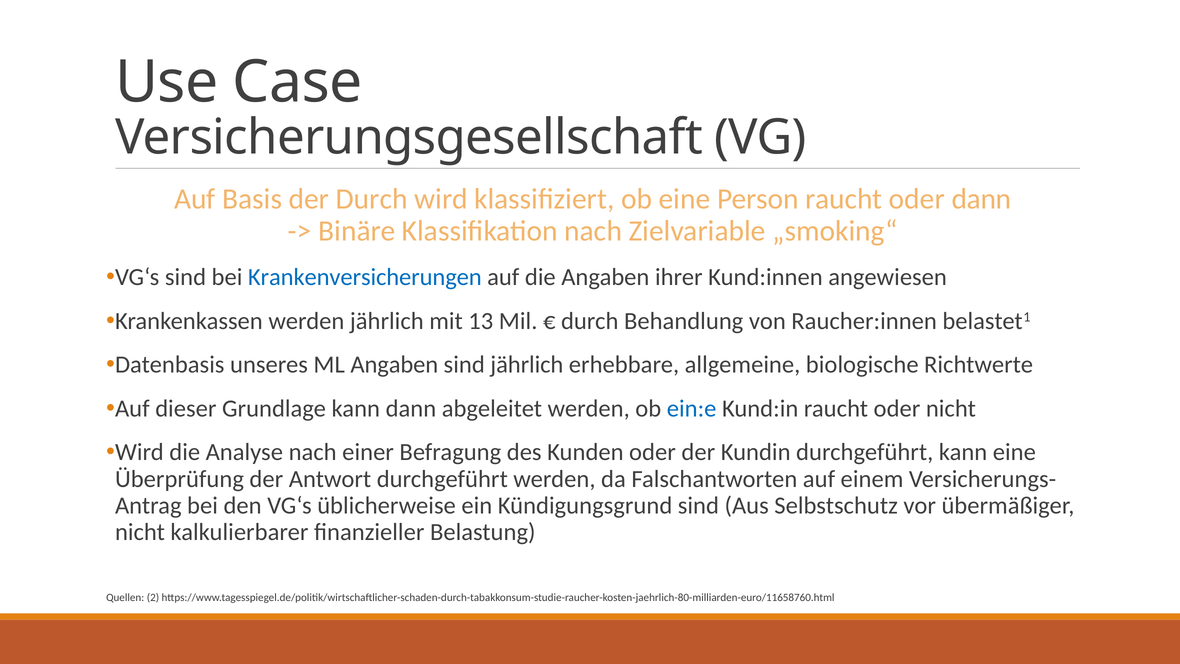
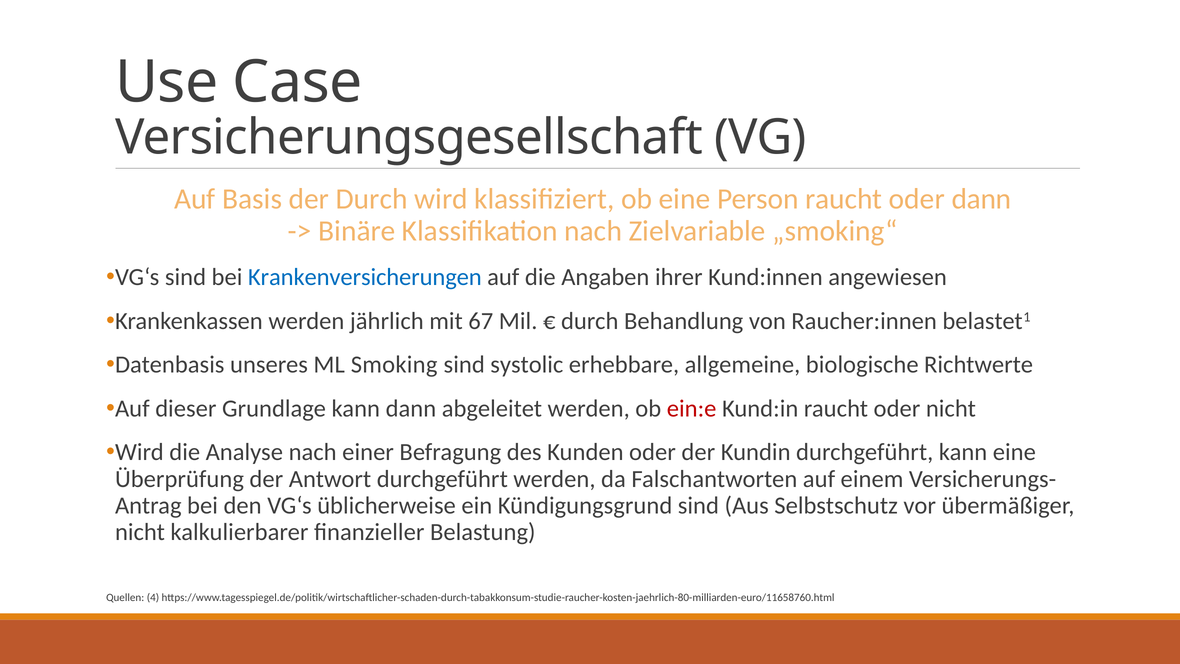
13: 13 -> 67
ML Angaben: Angaben -> Smoking
sind jährlich: jährlich -> systolic
ein:e colour: blue -> red
2: 2 -> 4
